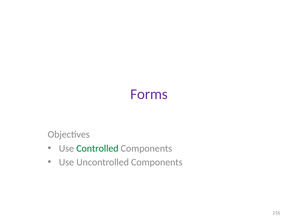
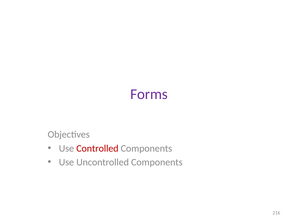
Controlled colour: green -> red
